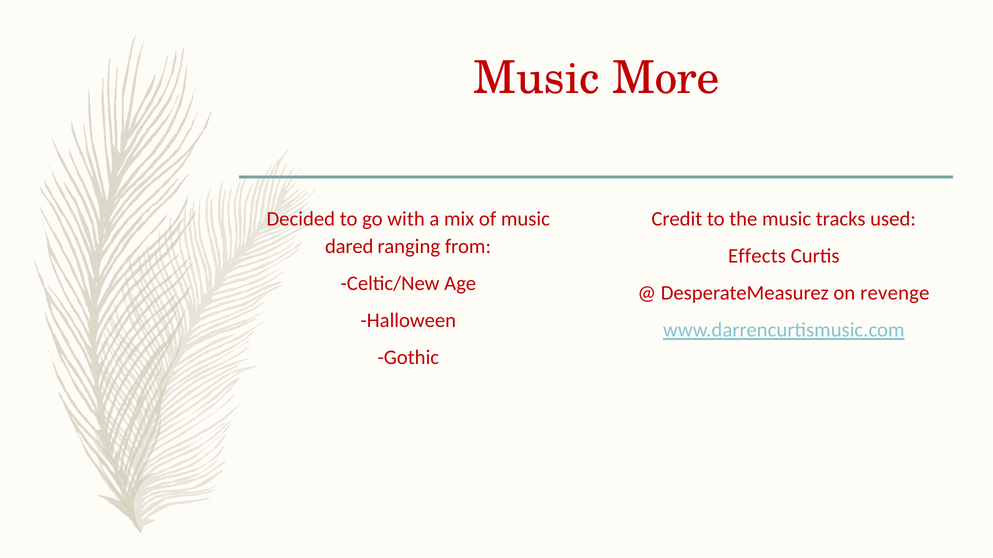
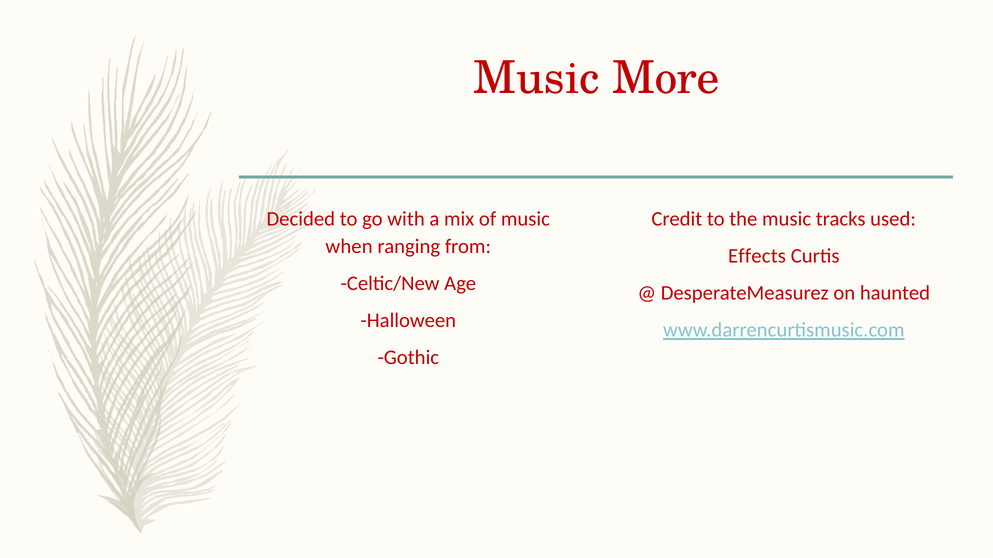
dared: dared -> when
revenge: revenge -> haunted
